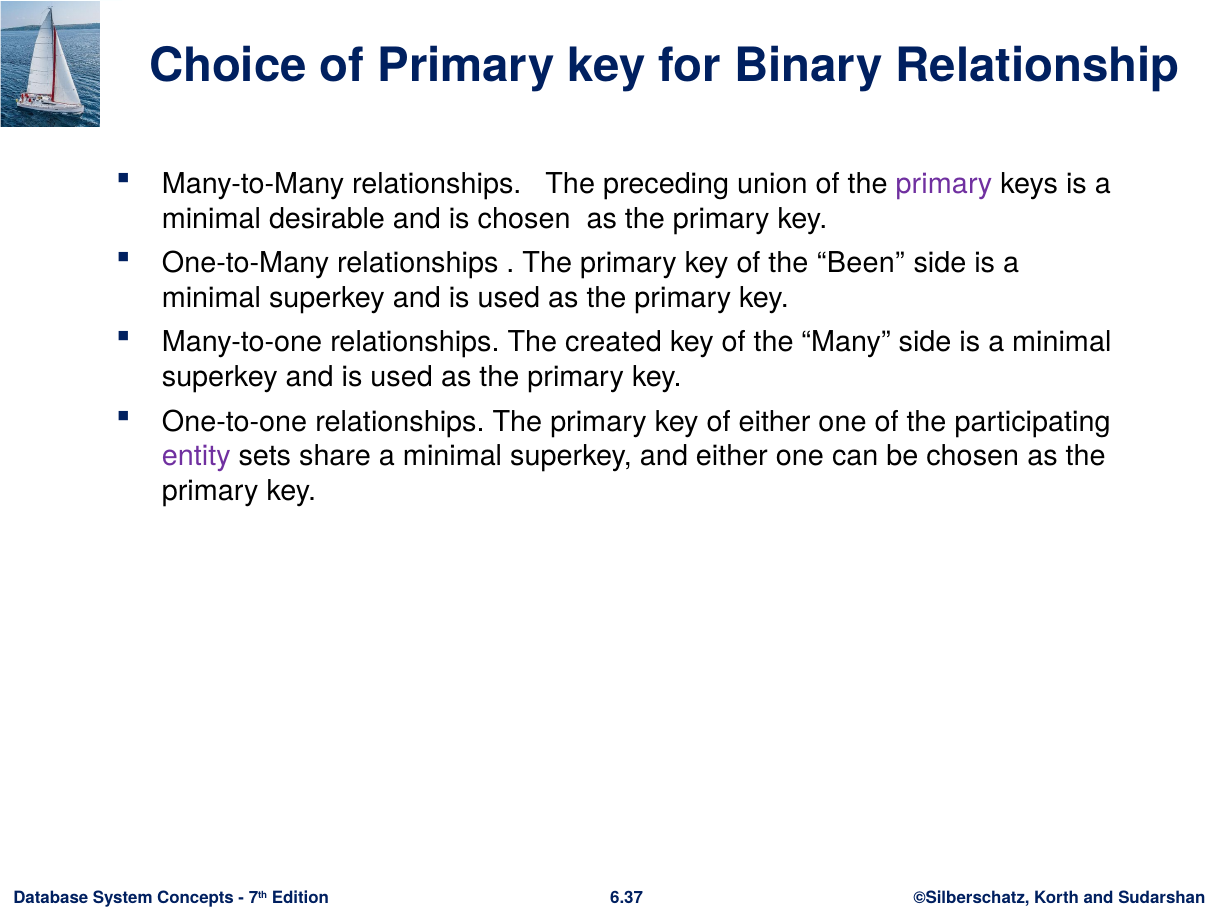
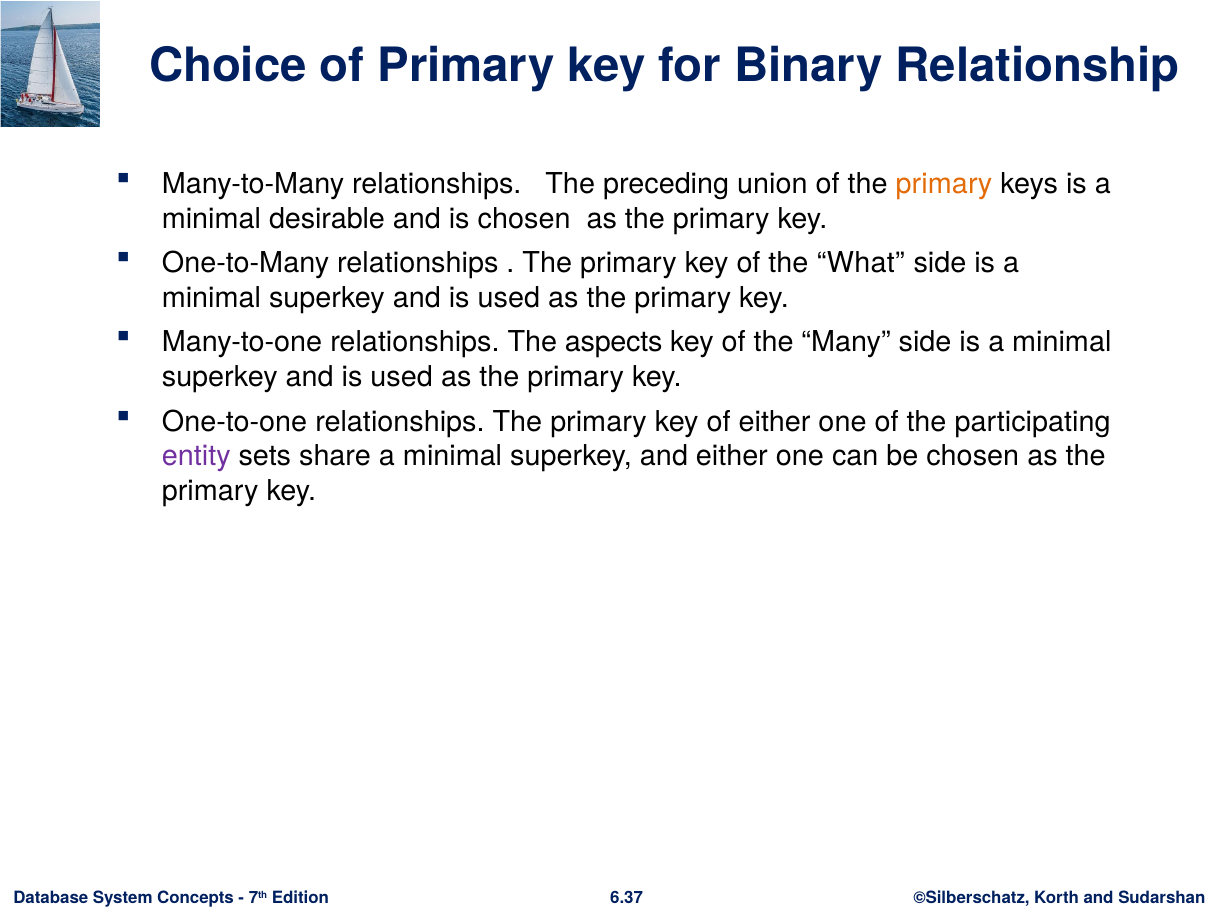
primary at (944, 184) colour: purple -> orange
Been: Been -> What
created: created -> aspects
